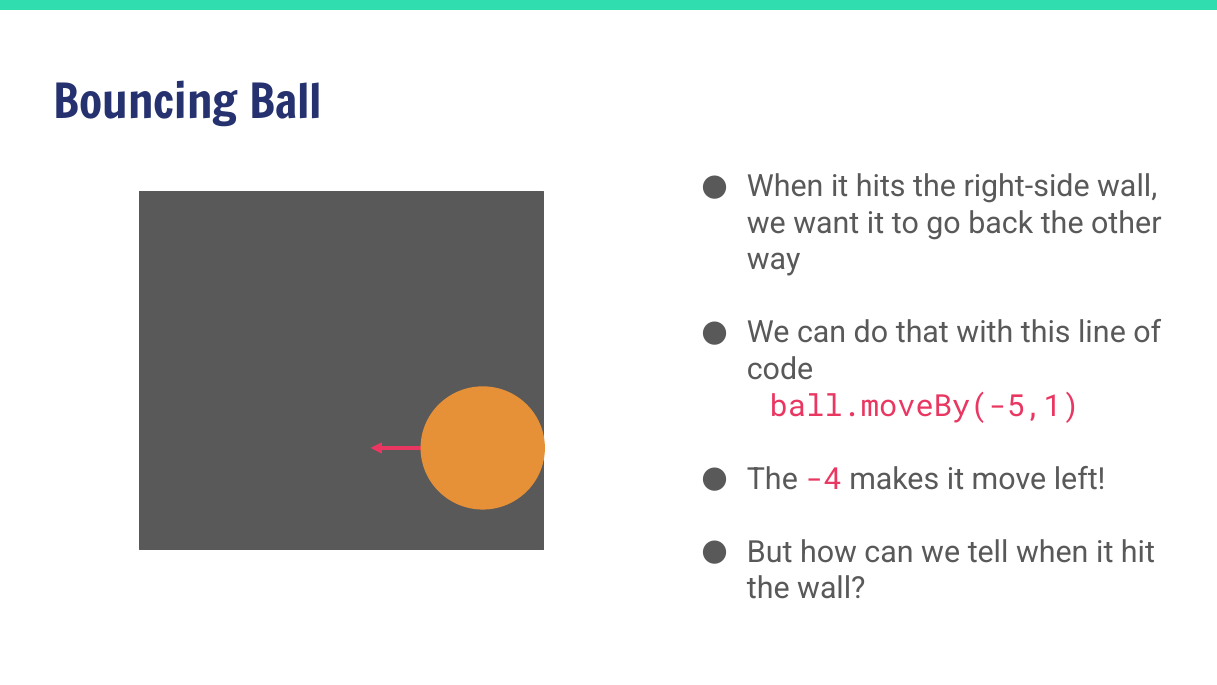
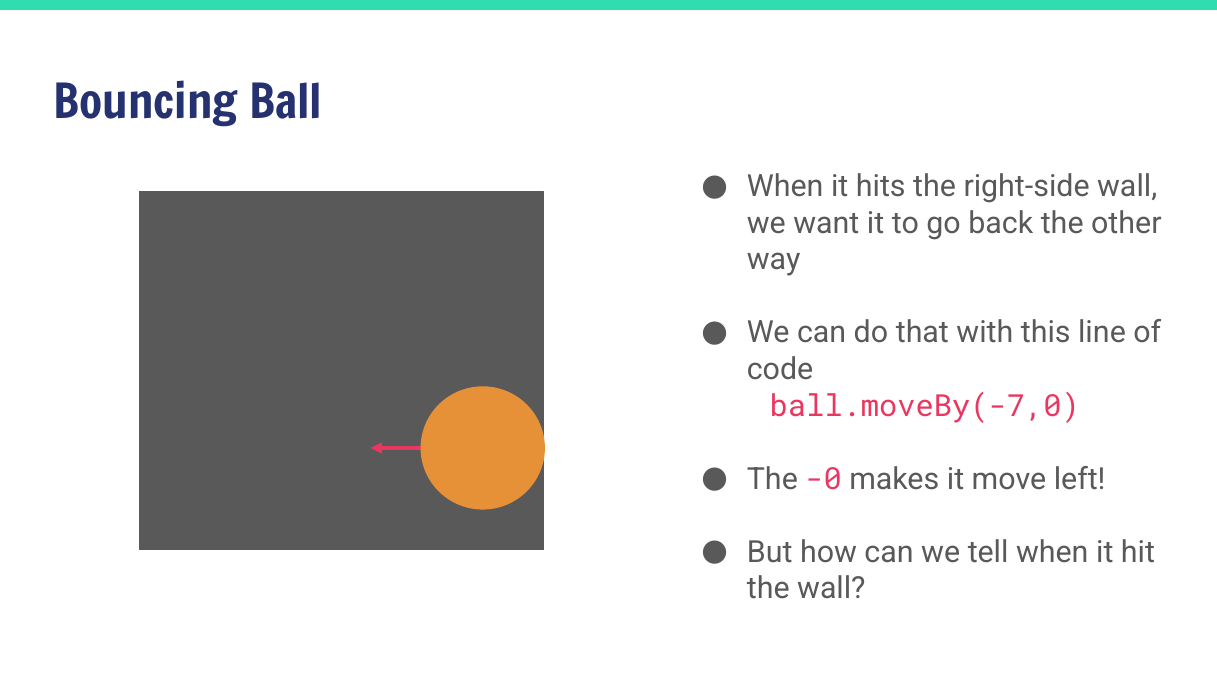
ball.moveBy(-5,1: ball.moveBy(-5,1 -> ball.moveBy(-7,0
-4: -4 -> -0
